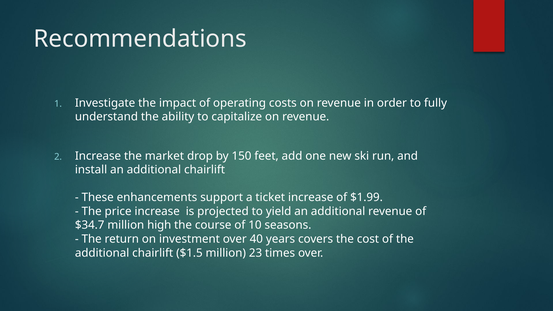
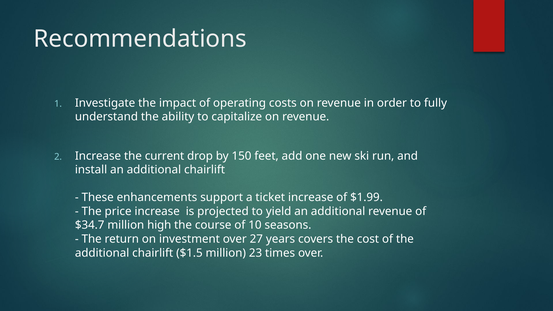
market: market -> current
40: 40 -> 27
